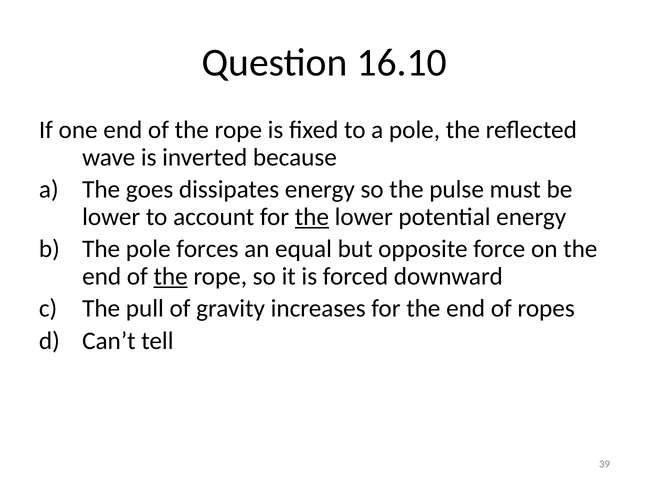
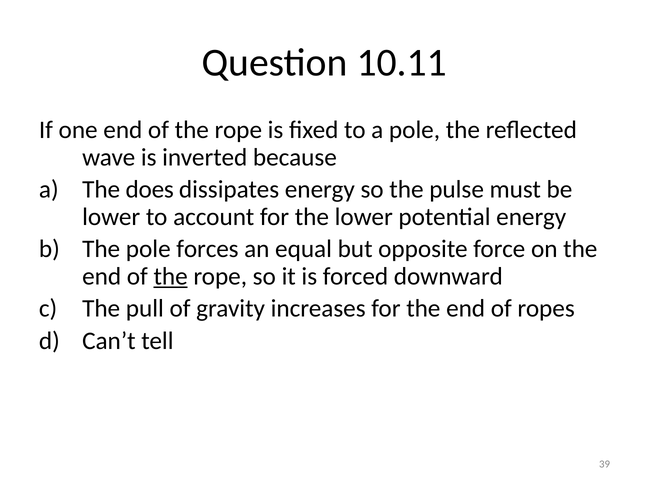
16.10: 16.10 -> 10.11
goes: goes -> does
the at (312, 217) underline: present -> none
